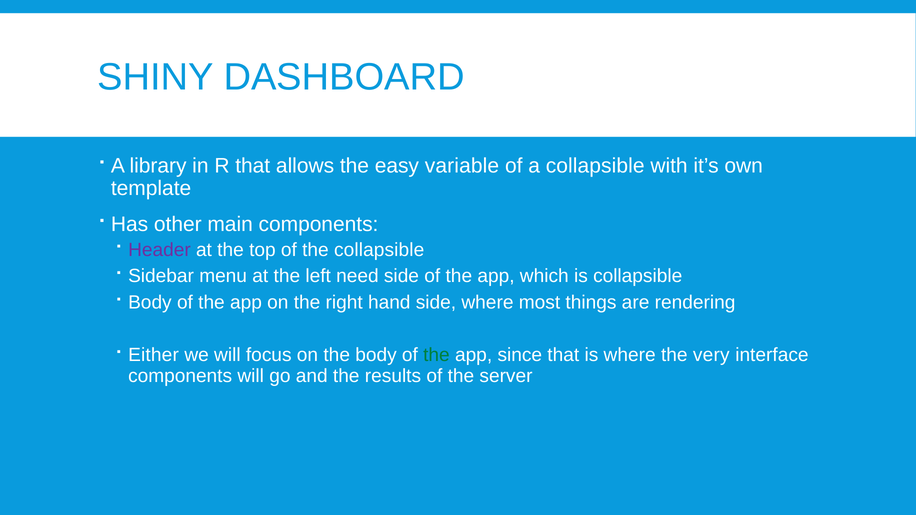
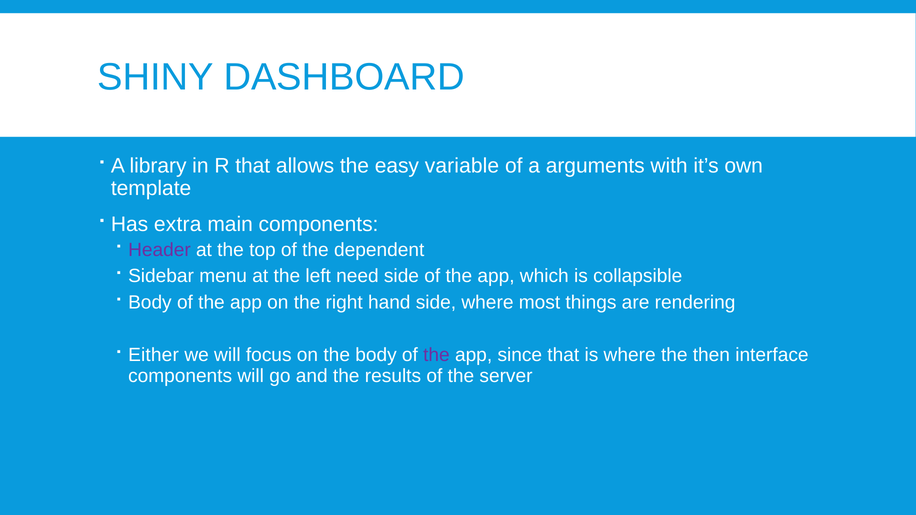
a collapsible: collapsible -> arguments
other: other -> extra
the collapsible: collapsible -> dependent
the at (436, 355) colour: green -> purple
very: very -> then
